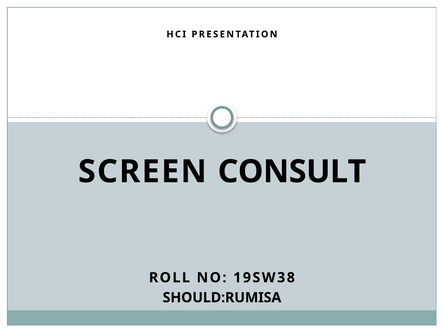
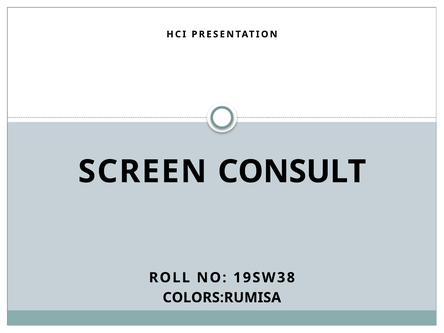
SHOULD:RUMISA: SHOULD:RUMISA -> COLORS:RUMISA
